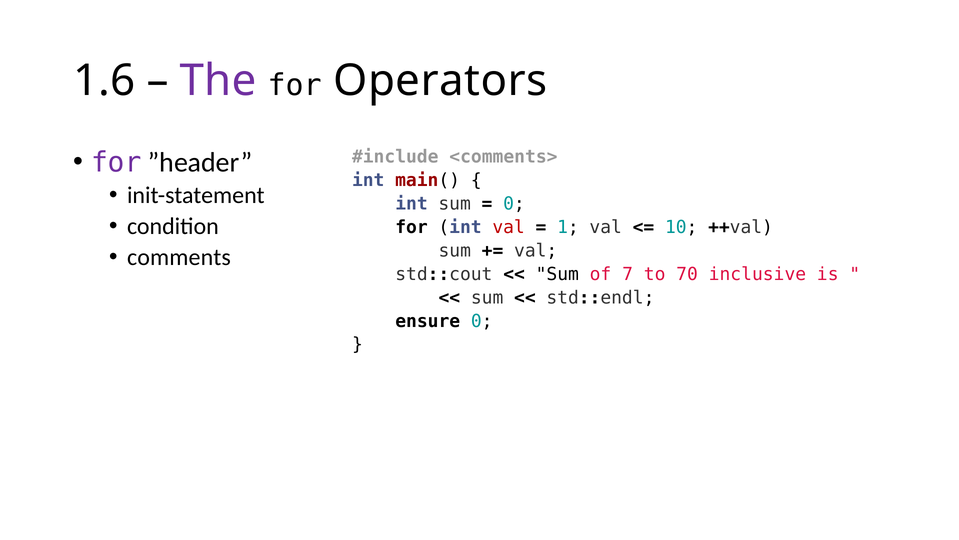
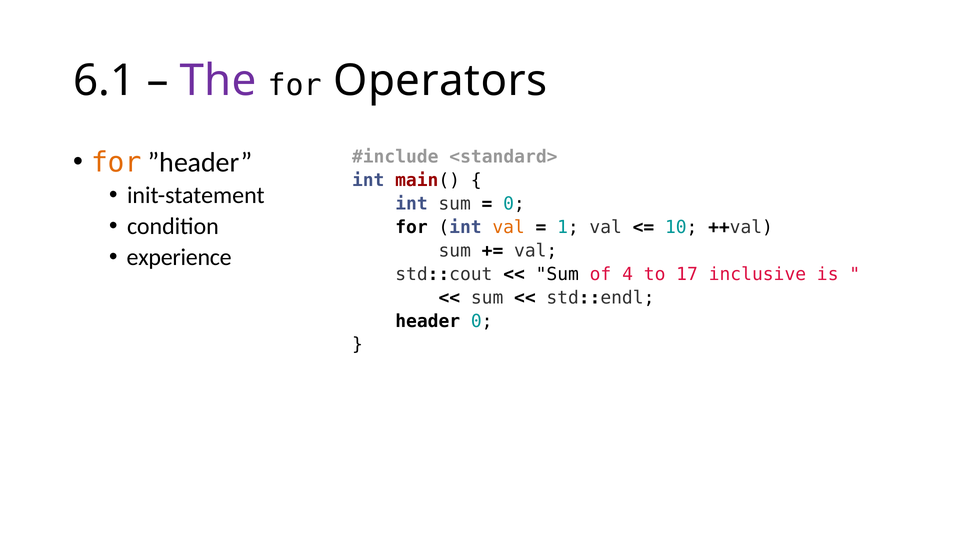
1.6: 1.6 -> 6.1
for at (116, 162) colour: purple -> orange
<comments>: <comments> -> <standard>
val at (509, 227) colour: red -> orange
comments: comments -> experience
7: 7 -> 4
70: 70 -> 17
ensure: ensure -> header
